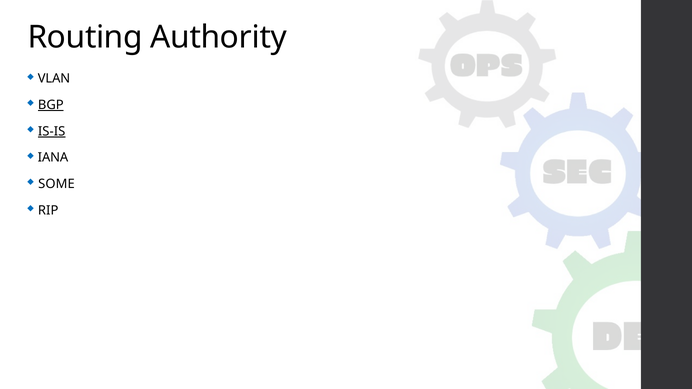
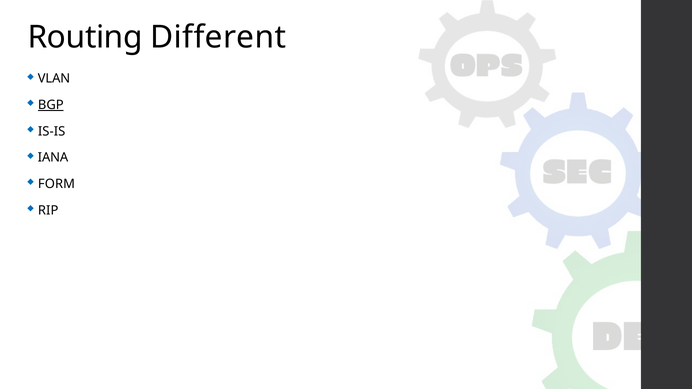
Authority: Authority -> Different
IS-IS underline: present -> none
SOME: SOME -> FORM
